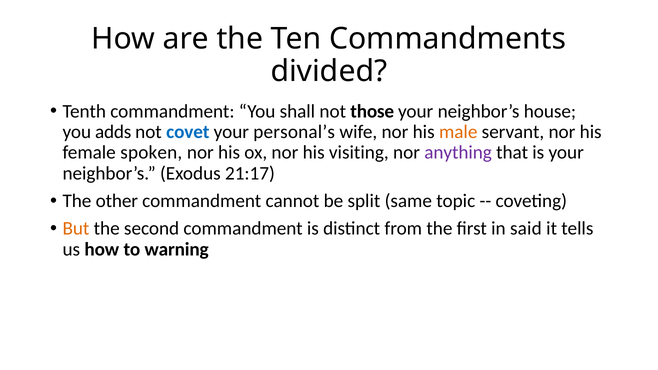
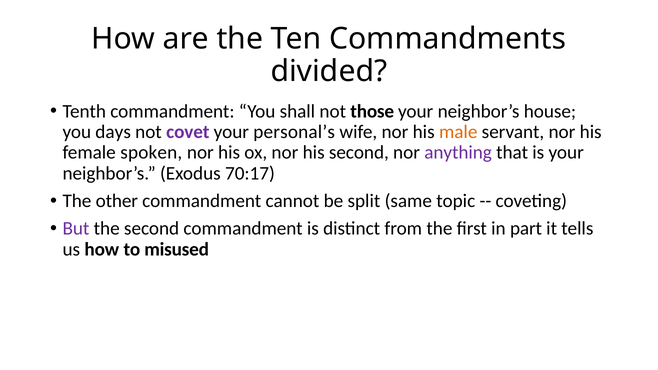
adds: adds -> days
covet colour: blue -> purple
his visiting: visiting -> second
21:17: 21:17 -> 70:17
But colour: orange -> purple
said: said -> part
warning: warning -> misused
